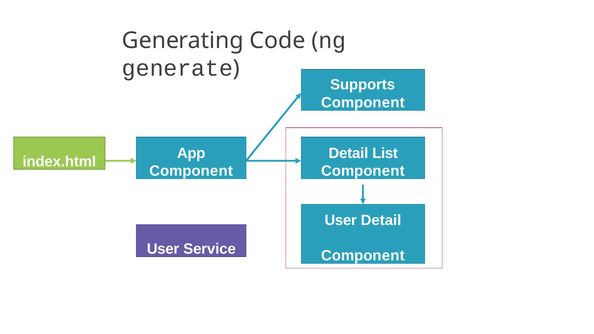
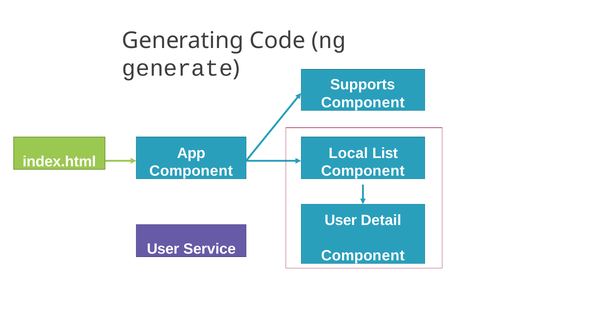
Detail at (348, 153): Detail -> Local
